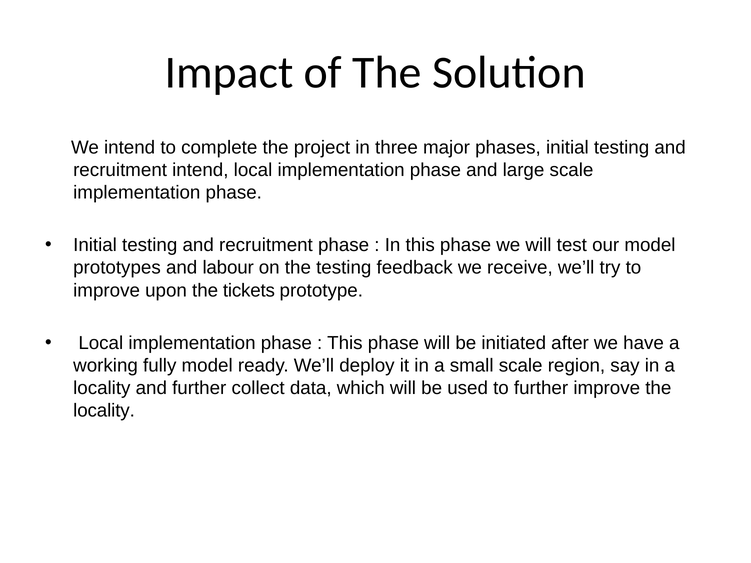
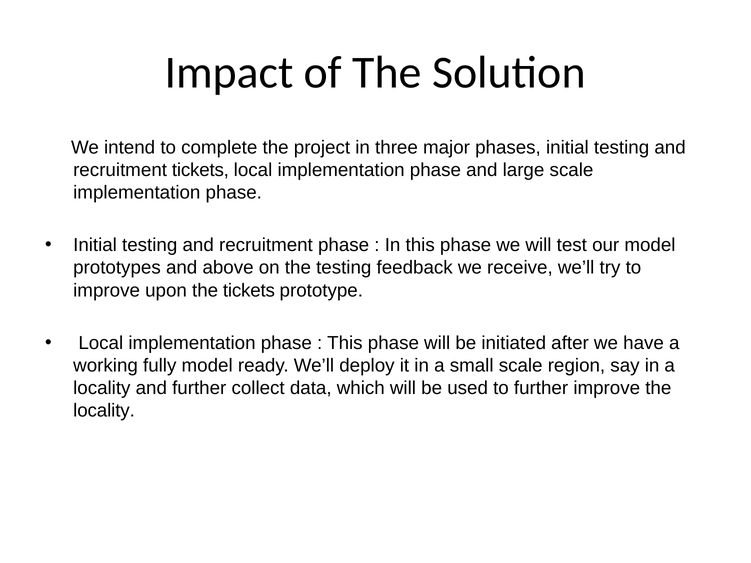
recruitment intend: intend -> tickets
labour: labour -> above
